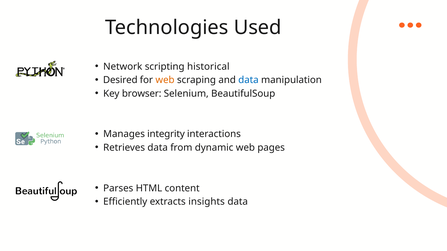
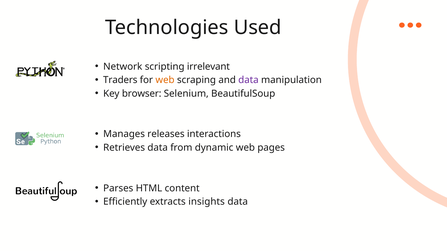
historical: historical -> irrelevant
Desired: Desired -> Traders
data at (248, 80) colour: blue -> purple
integrity: integrity -> releases
